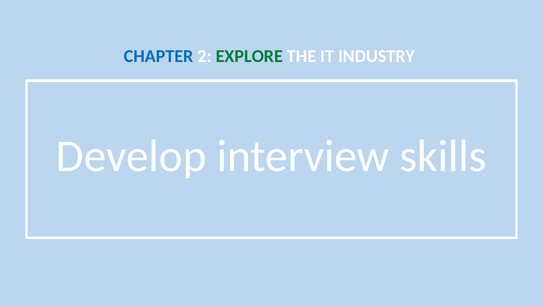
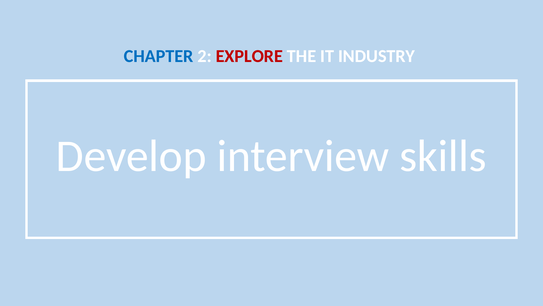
EXPLORE colour: green -> red
